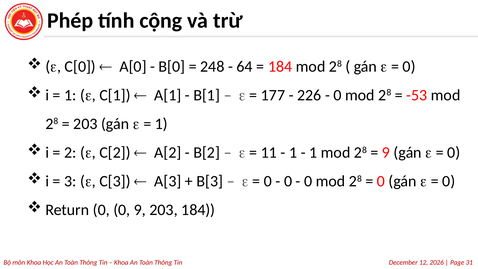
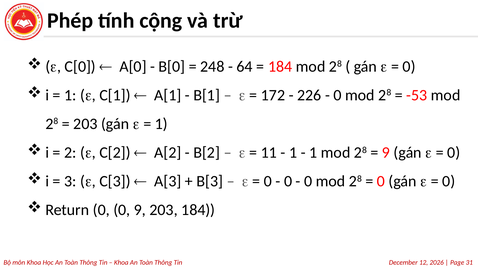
177: 177 -> 172
